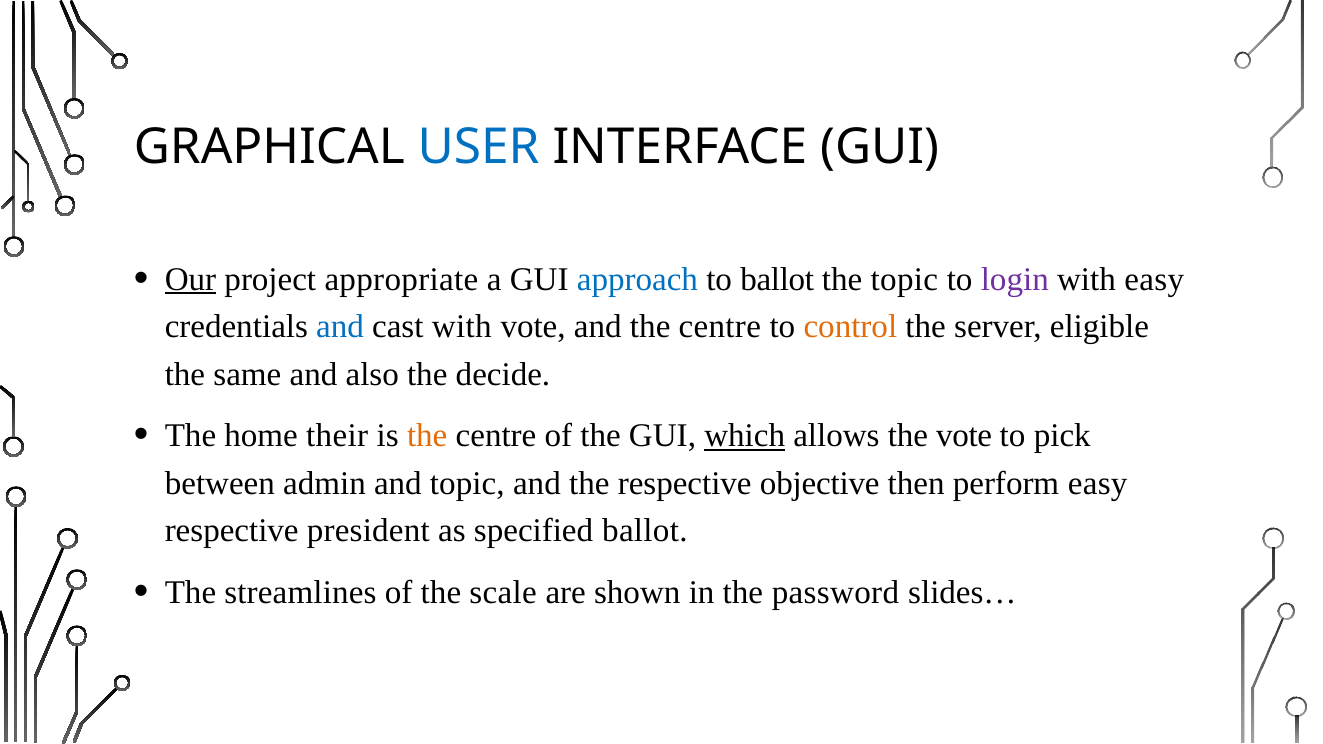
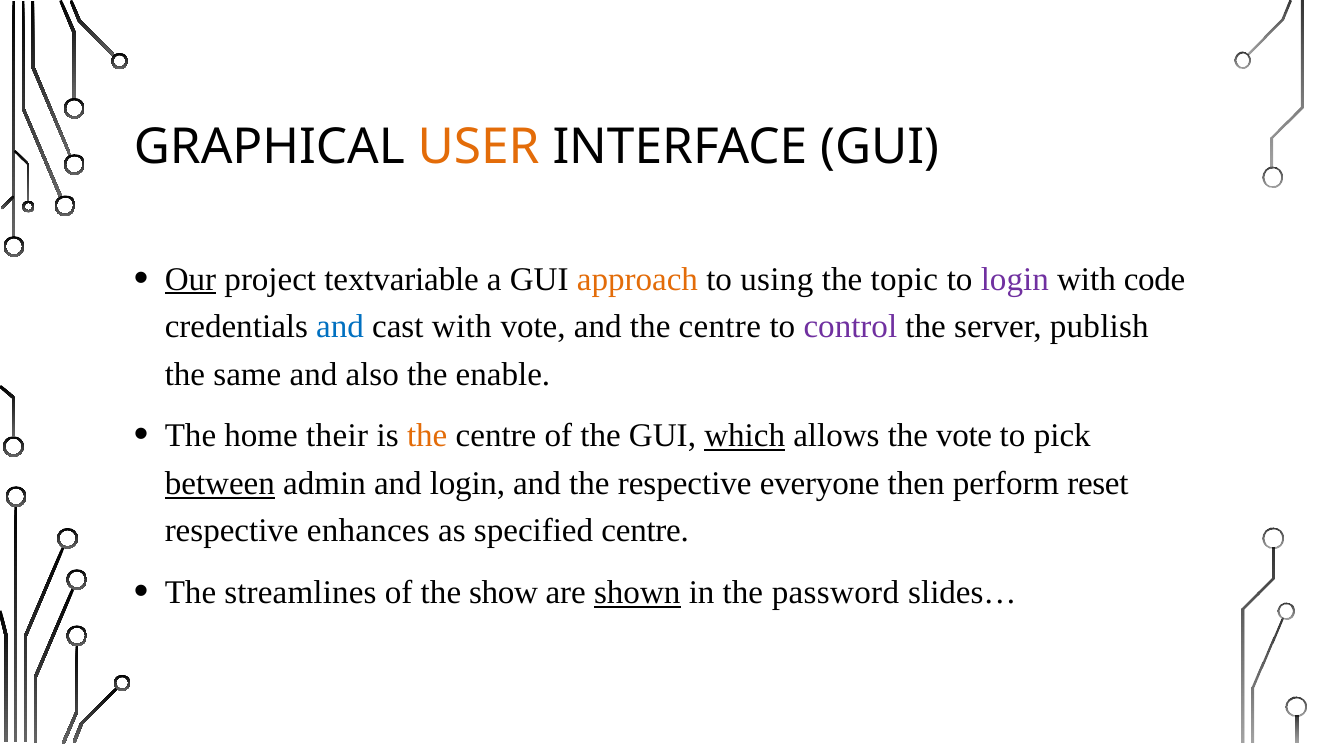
USER colour: blue -> orange
appropriate: appropriate -> textvariable
approach colour: blue -> orange
to ballot: ballot -> using
with easy: easy -> code
control colour: orange -> purple
eligible: eligible -> publish
decide: decide -> enable
between underline: none -> present
and topic: topic -> login
objective: objective -> everyone
perform easy: easy -> reset
president: president -> enhances
specified ballot: ballot -> centre
scale: scale -> show
shown underline: none -> present
